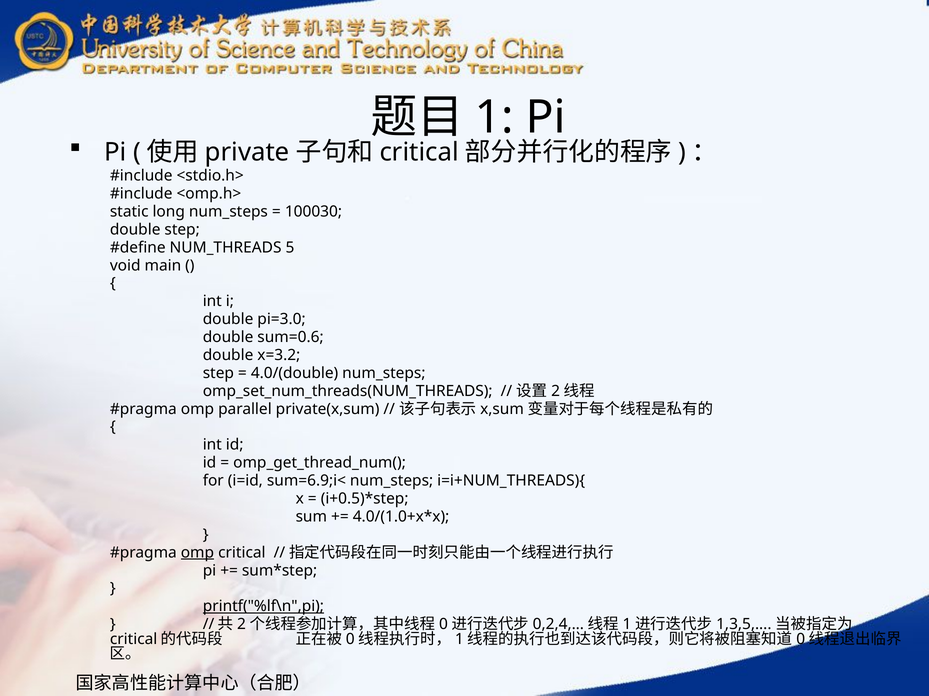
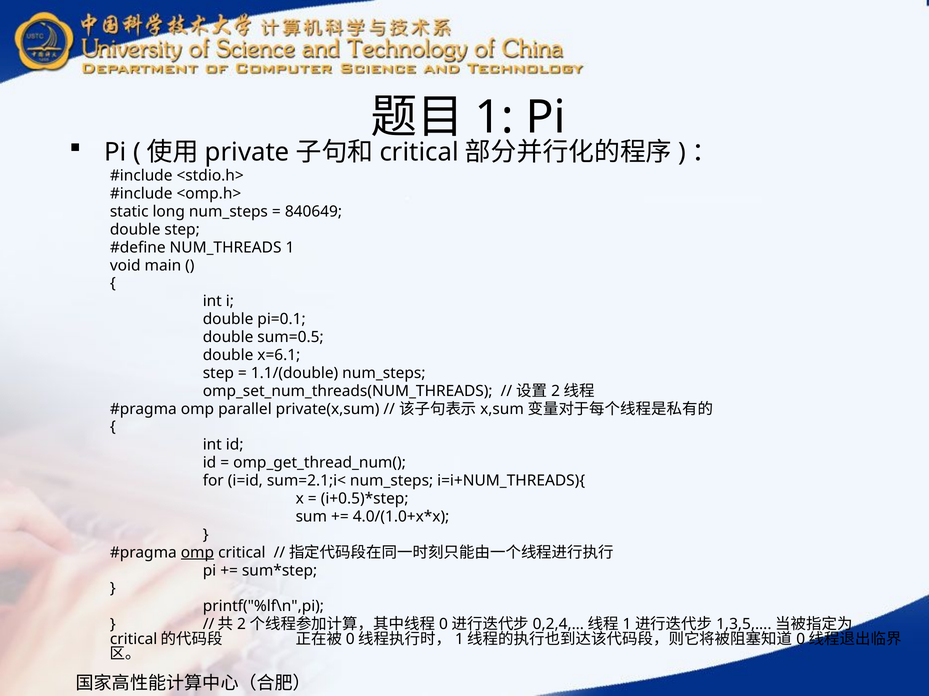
100030: 100030 -> 840649
NUM_THREADS 5: 5 -> 1
pi=3.0: pi=3.0 -> pi=0.1
sum=0.6: sum=0.6 -> sum=0.5
x=3.2: x=3.2 -> x=6.1
4.0/(double: 4.0/(double -> 1.1/(double
sum=6.9;i<: sum=6.9;i< -> sum=2.1;i<
printf("%lf\n",pi underline: present -> none
